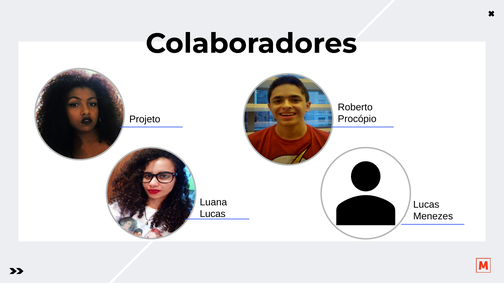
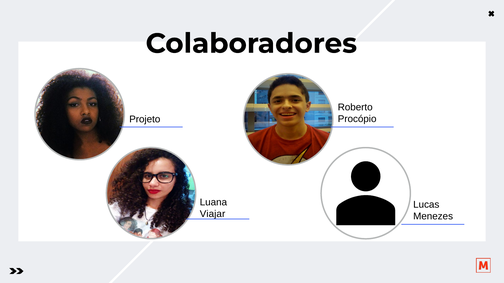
Lucas at (213, 214): Lucas -> Viajar
